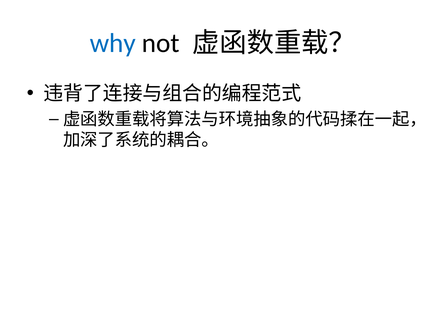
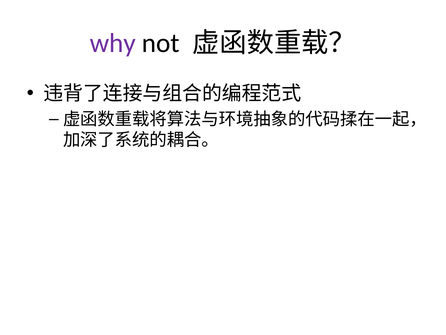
why colour: blue -> purple
